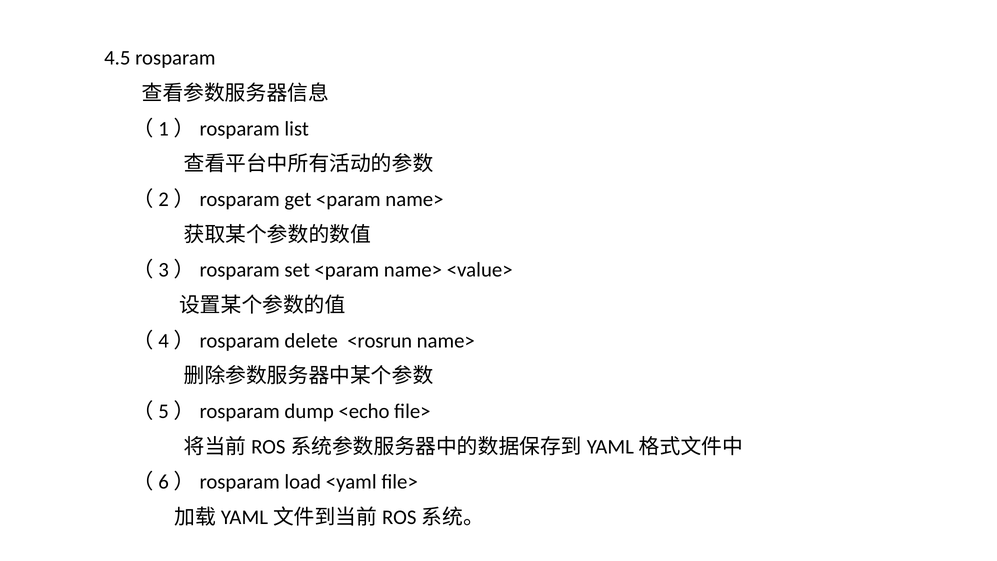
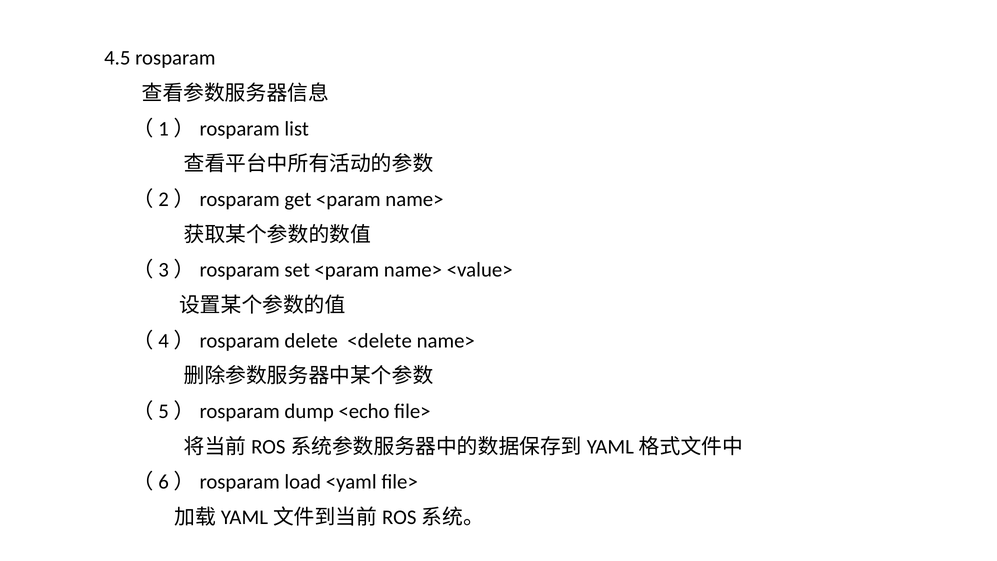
<rosrun: <rosrun -> <delete
